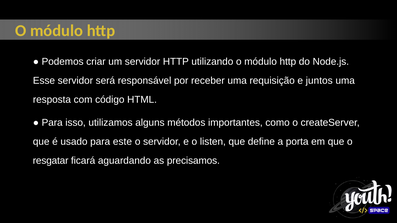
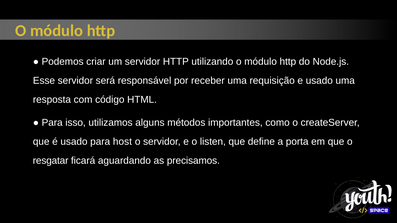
e juntos: juntos -> usado
este: este -> host
